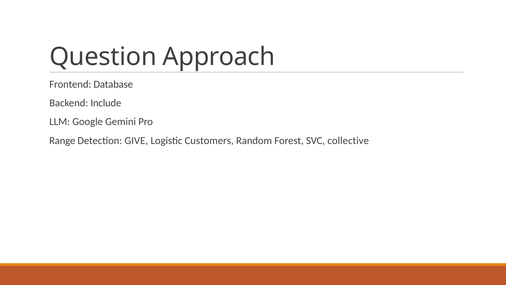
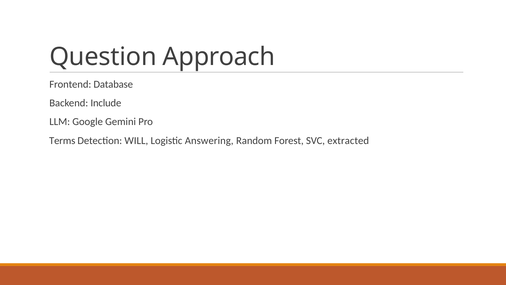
Range: Range -> Terms
GIVE: GIVE -> WILL
Customers: Customers -> Answering
collective: collective -> extracted
